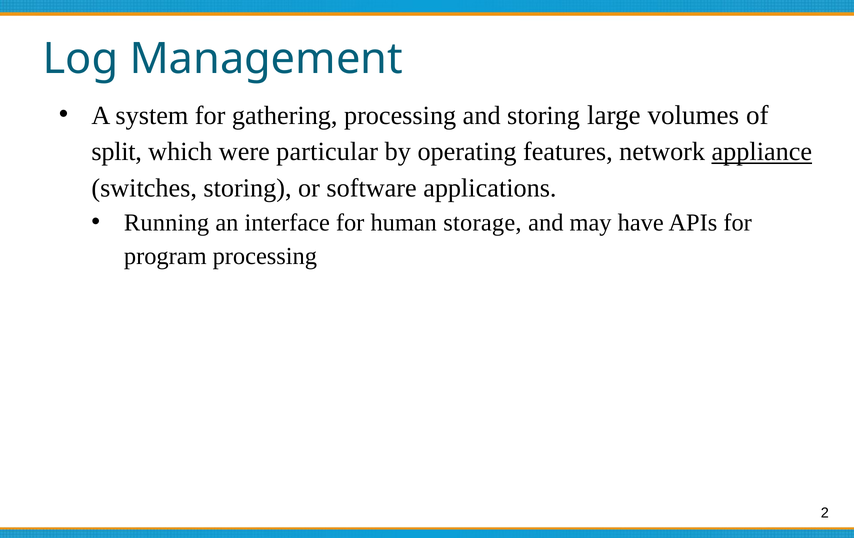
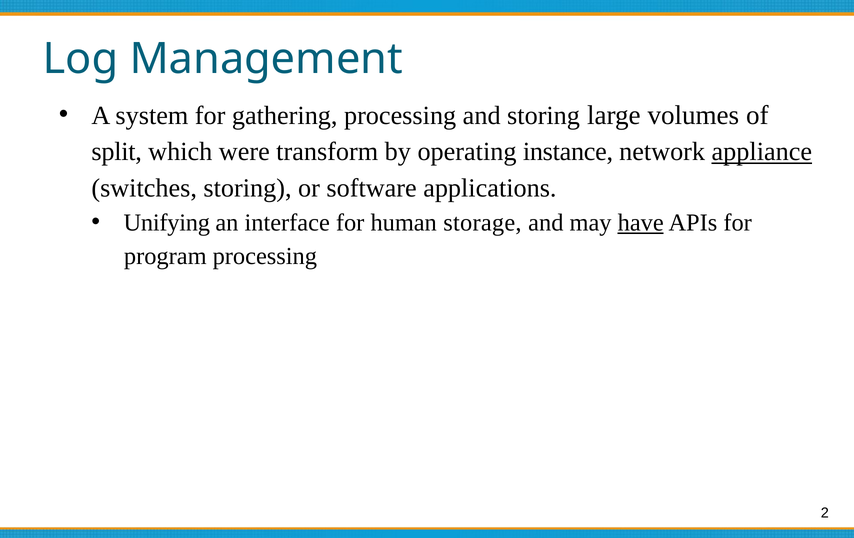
particular: particular -> transform
features: features -> instance
Running: Running -> Unifying
have underline: none -> present
